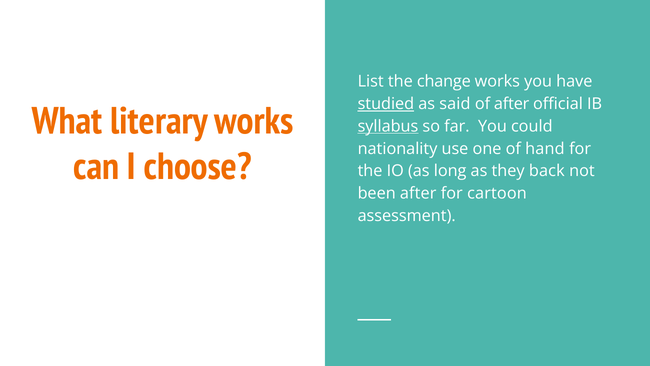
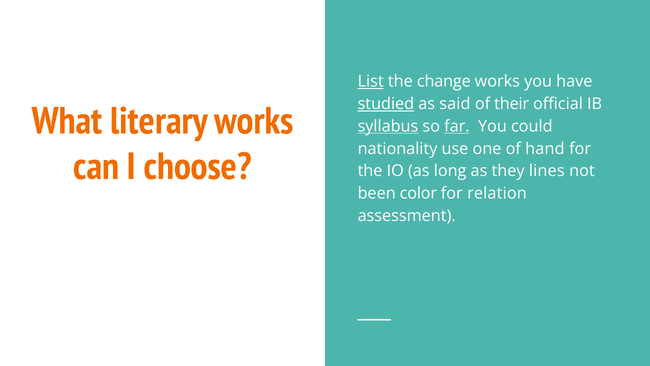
List underline: none -> present
of after: after -> their
far underline: none -> present
back: back -> lines
been after: after -> color
cartoon: cartoon -> relation
